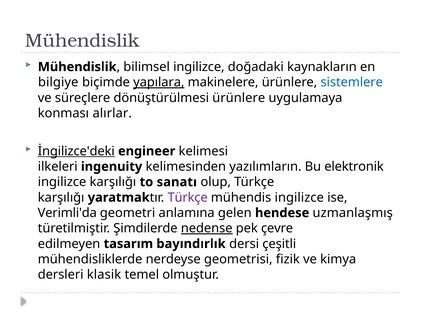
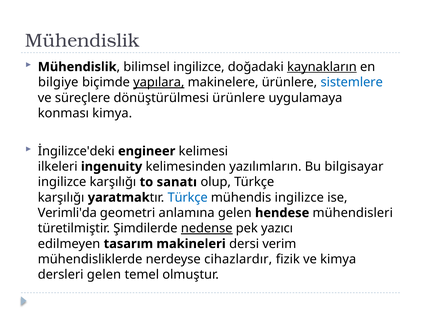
kaynakların underline: none -> present
konması alırlar: alırlar -> kimya
İngilizce'deki underline: present -> none
elektronik: elektronik -> bilgisayar
Türkçe at (188, 197) colour: purple -> blue
uzmanlaşmış: uzmanlaşmış -> mühendisleri
çevre: çevre -> yazıcı
bayındırlık: bayındırlık -> makineleri
çeşitli: çeşitli -> verim
geometrisi: geometrisi -> cihazlardır
dersleri klasik: klasik -> gelen
